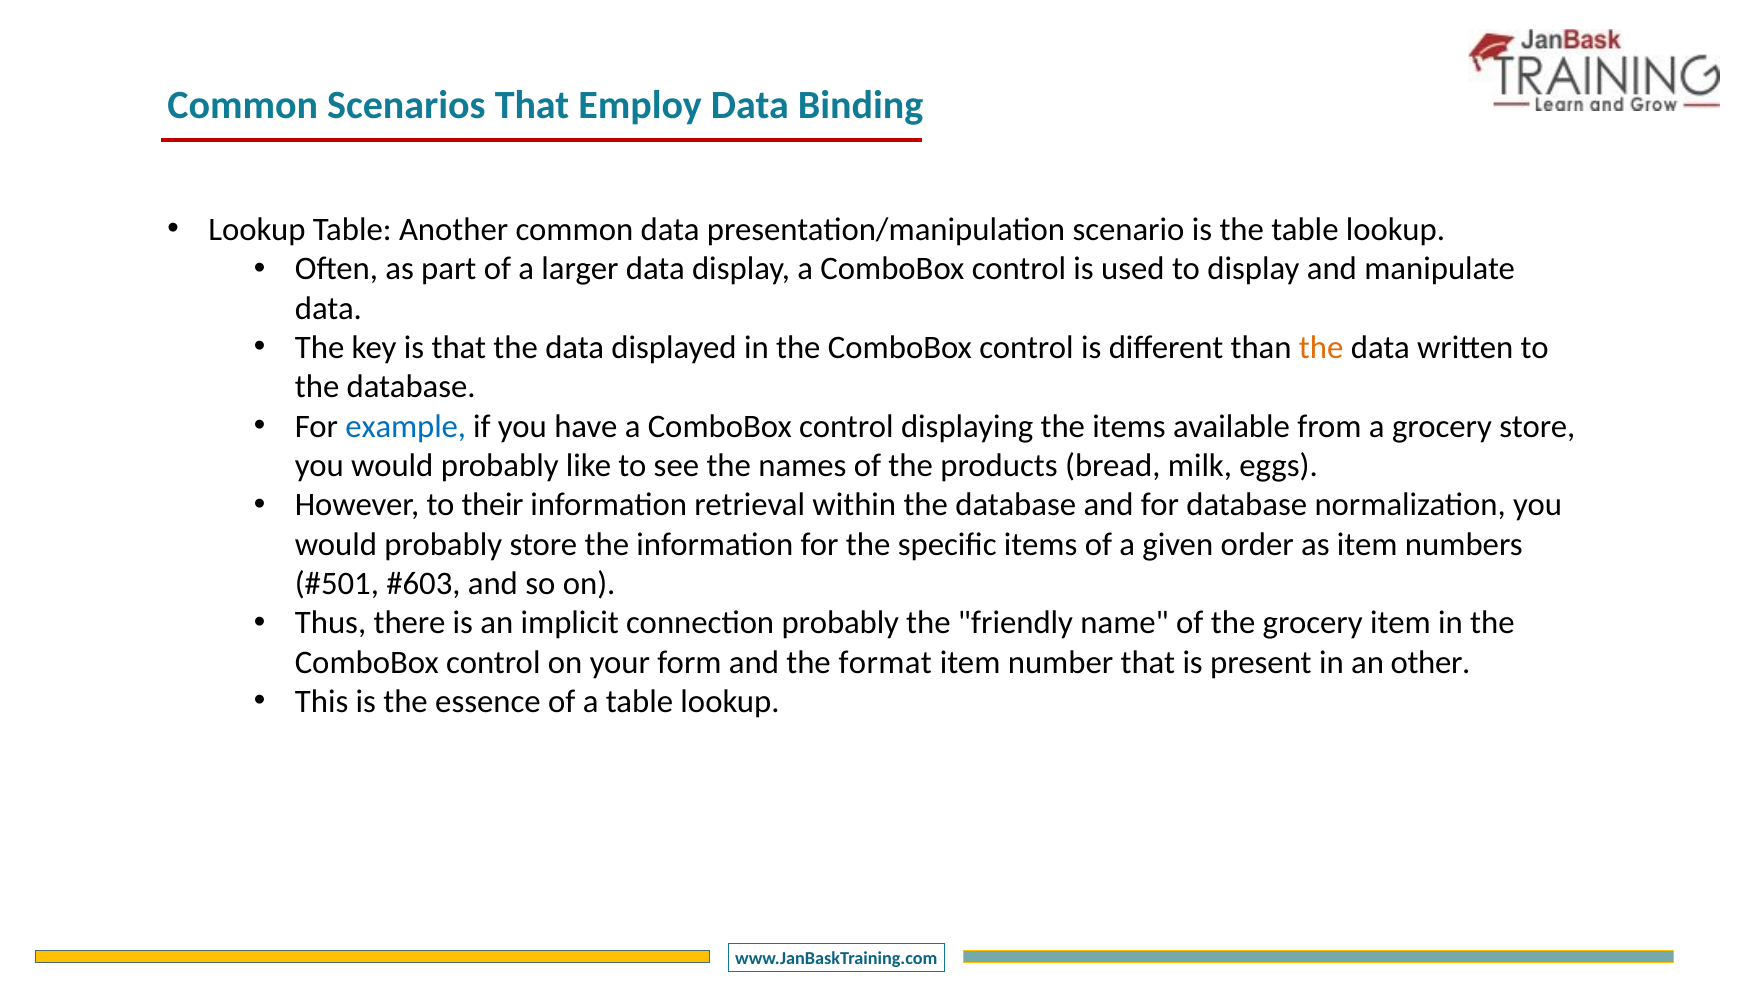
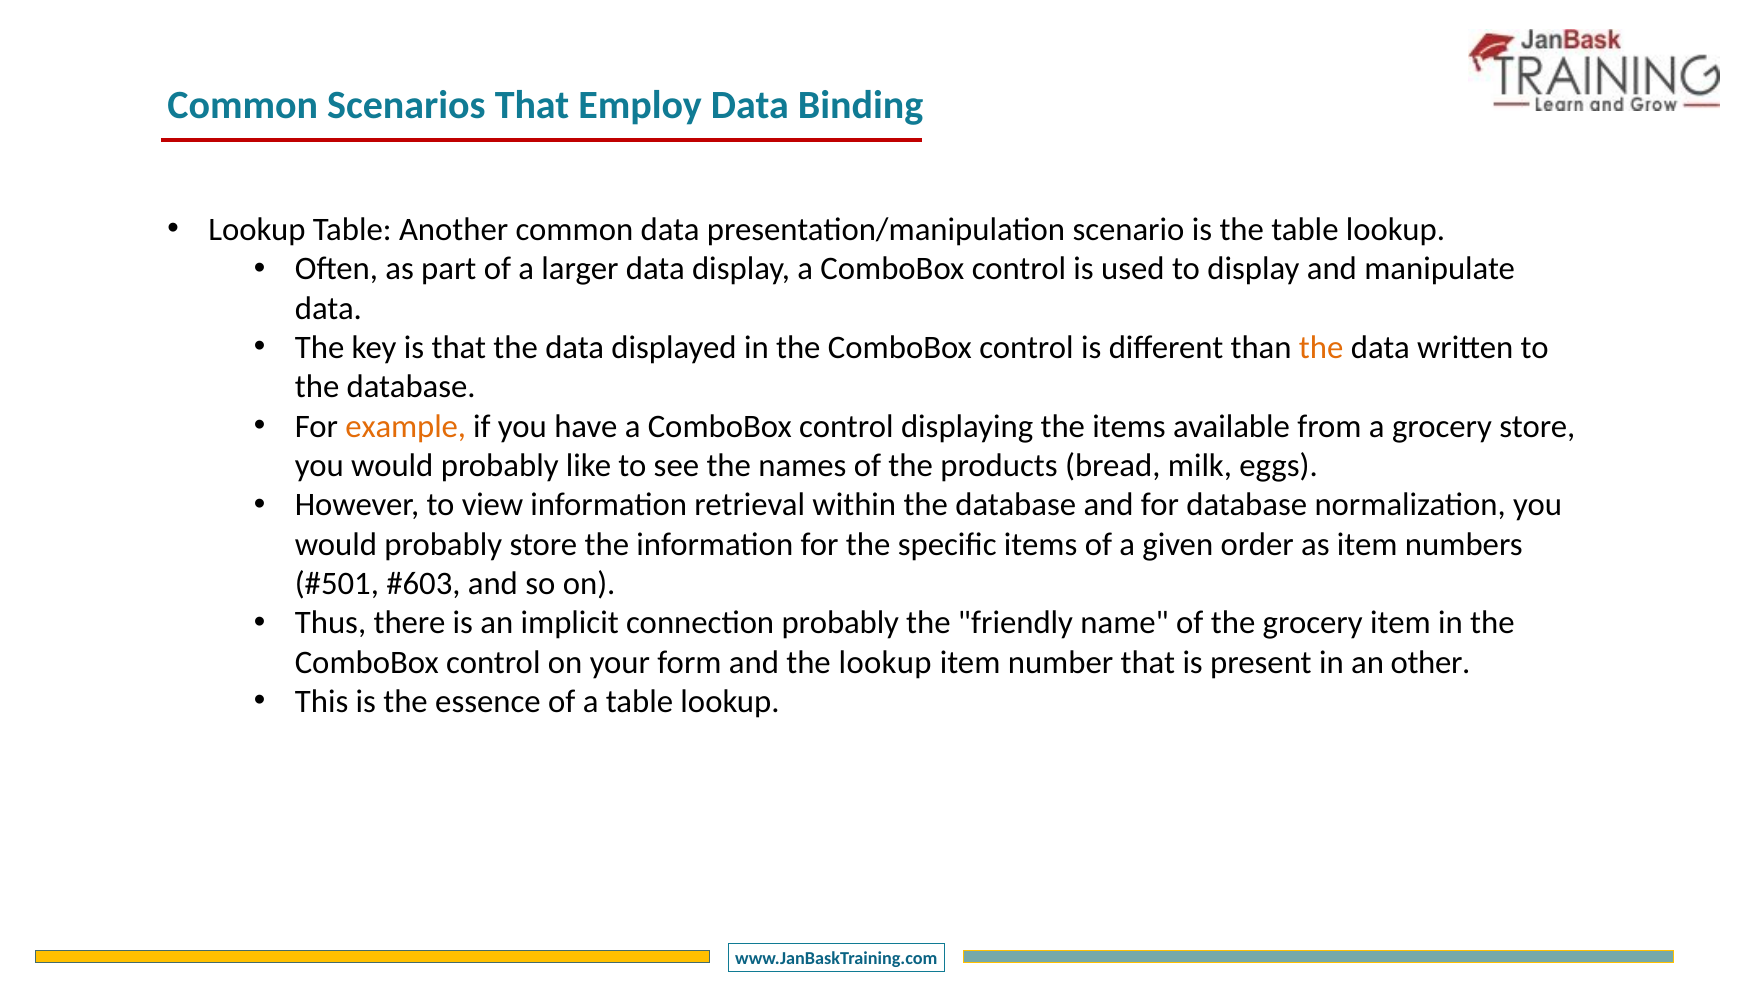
example colour: blue -> orange
their: their -> view
the format: format -> lookup
